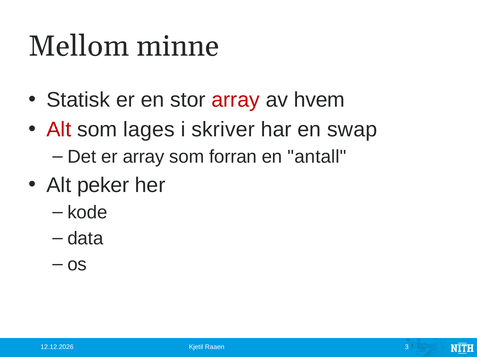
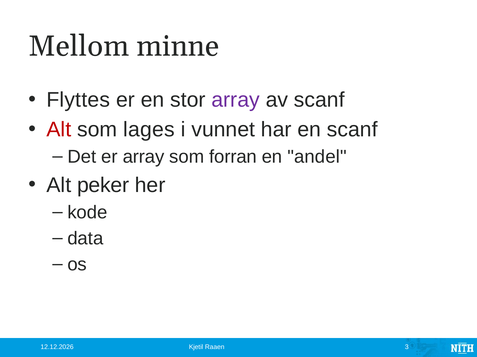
Statisk: Statisk -> Flyttes
array at (236, 100) colour: red -> purple
av hvem: hvem -> scanf
skriver: skriver -> vunnet
en swap: swap -> scanf
antall: antall -> andel
